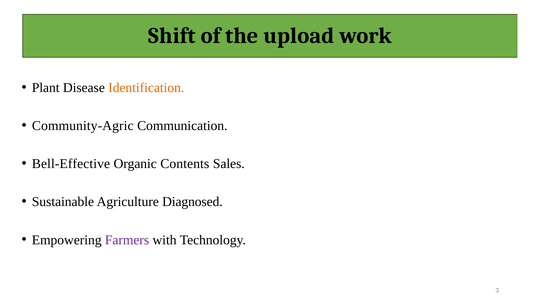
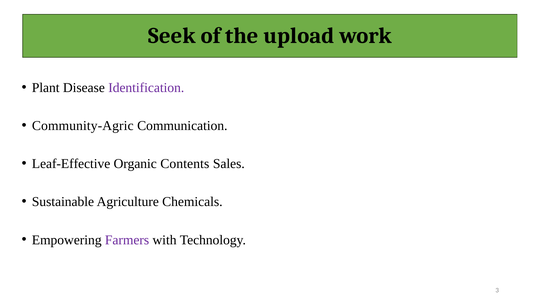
Shift: Shift -> Seek
Identification colour: orange -> purple
Bell-Effective: Bell-Effective -> Leaf-Effective
Diagnosed: Diagnosed -> Chemicals
